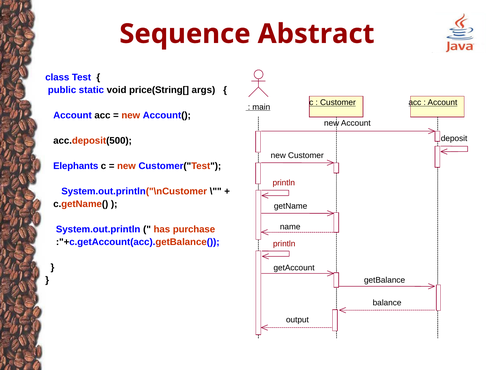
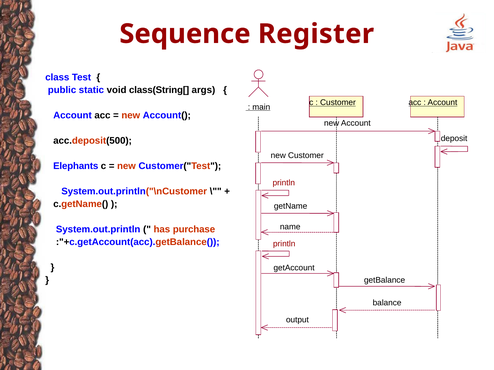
Abstract: Abstract -> Register
price(String[: price(String[ -> class(String[
